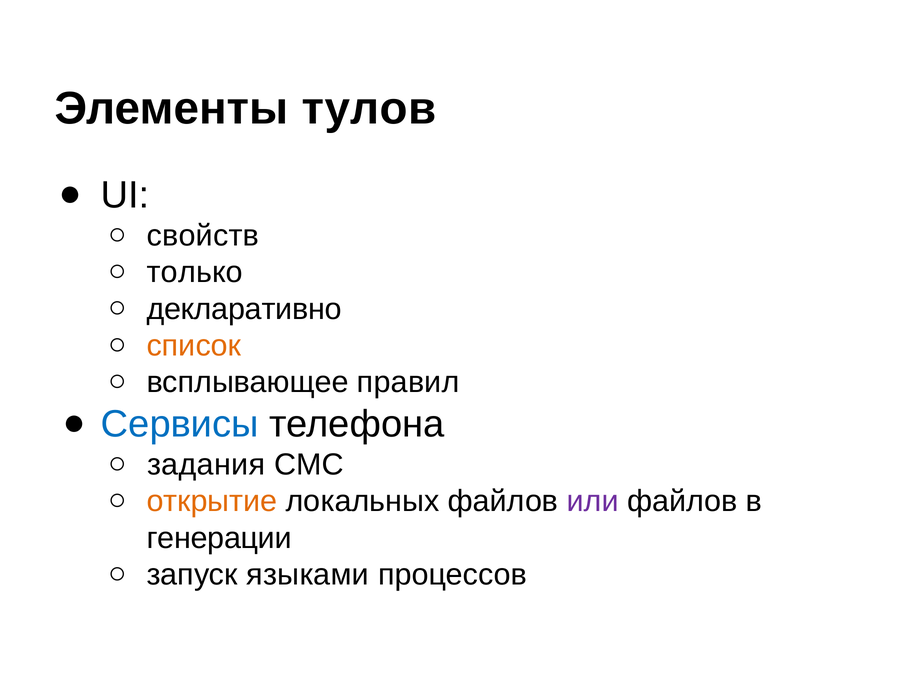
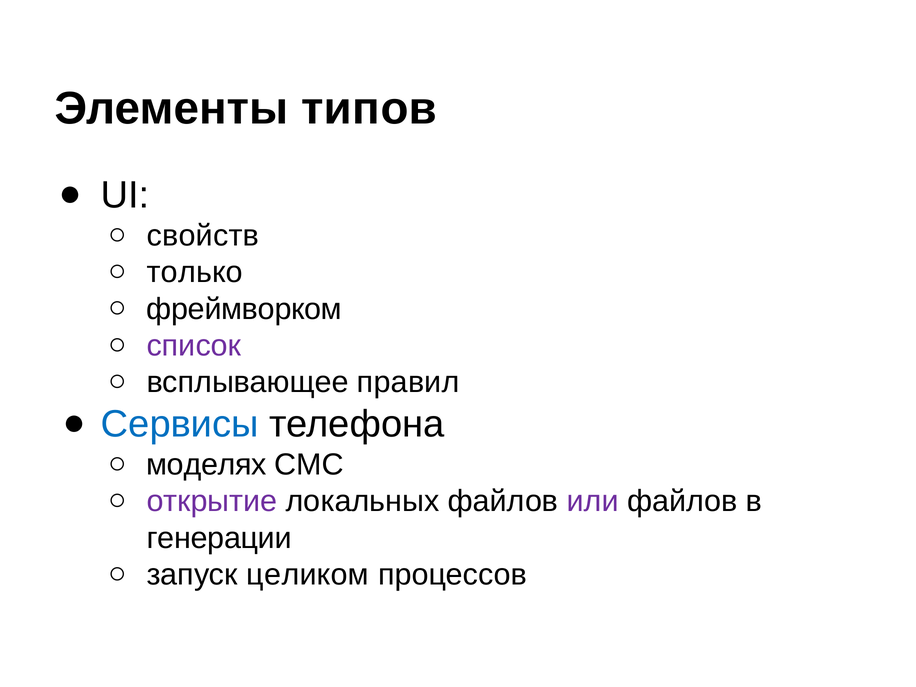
тулов: тулов -> типов
декларативно: декларативно -> фреймворком
список colour: orange -> purple
задания: задания -> моделях
открытие colour: orange -> purple
языками: языками -> целиком
